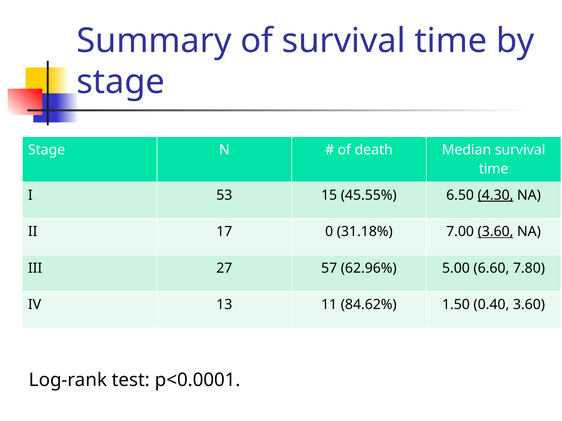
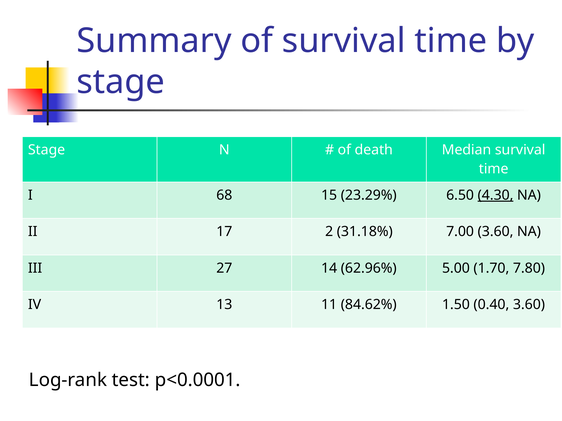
53: 53 -> 68
45.55%: 45.55% -> 23.29%
0: 0 -> 2
3.60 at (496, 232) underline: present -> none
57: 57 -> 14
6.60: 6.60 -> 1.70
